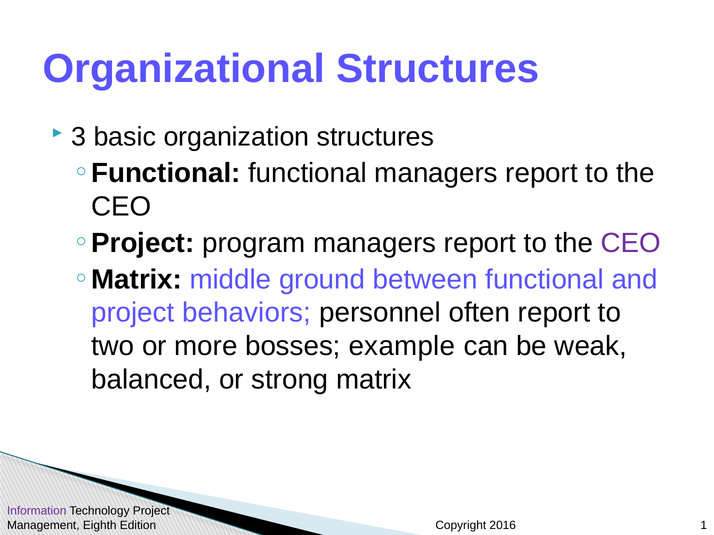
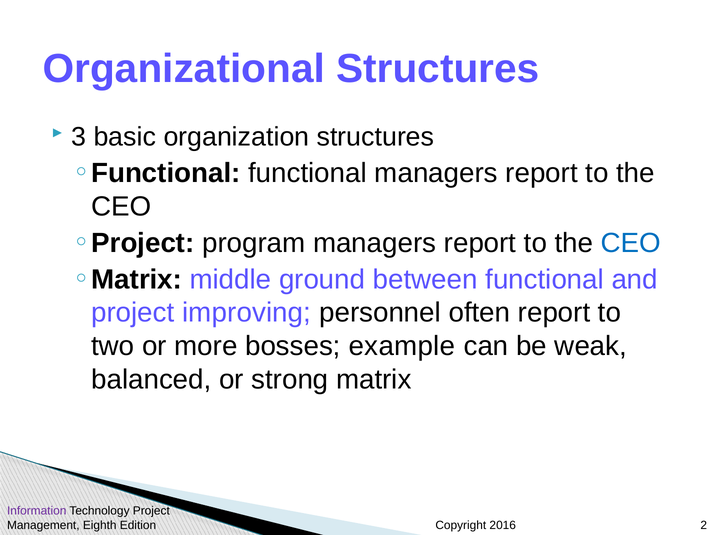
CEO at (631, 243) colour: purple -> blue
behaviors: behaviors -> improving
1: 1 -> 2
